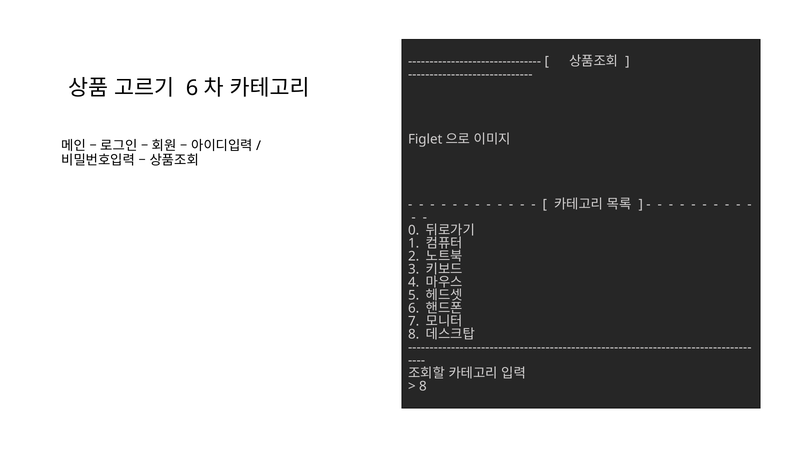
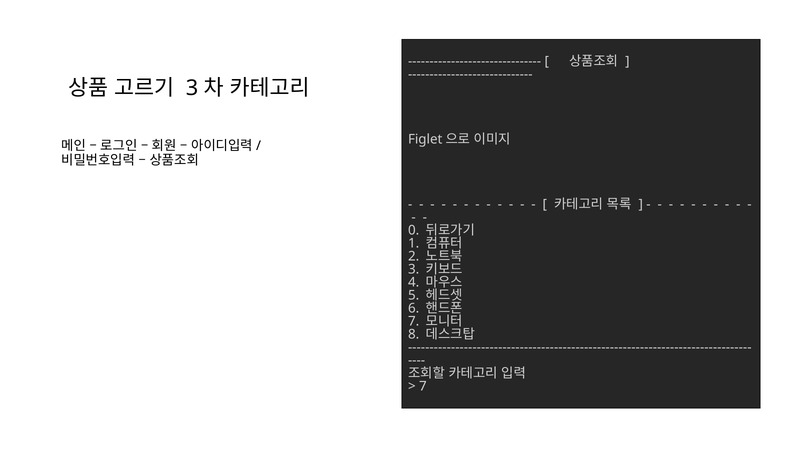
6 at (192, 88): 6 -> 3
8 at (423, 387): 8 -> 7
